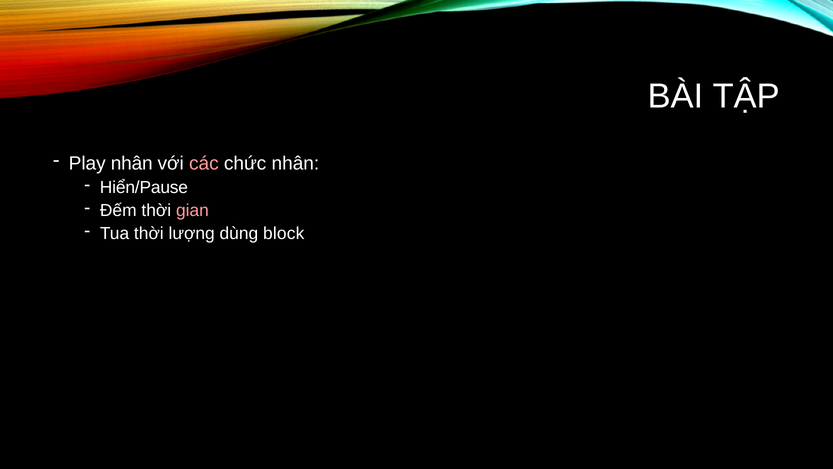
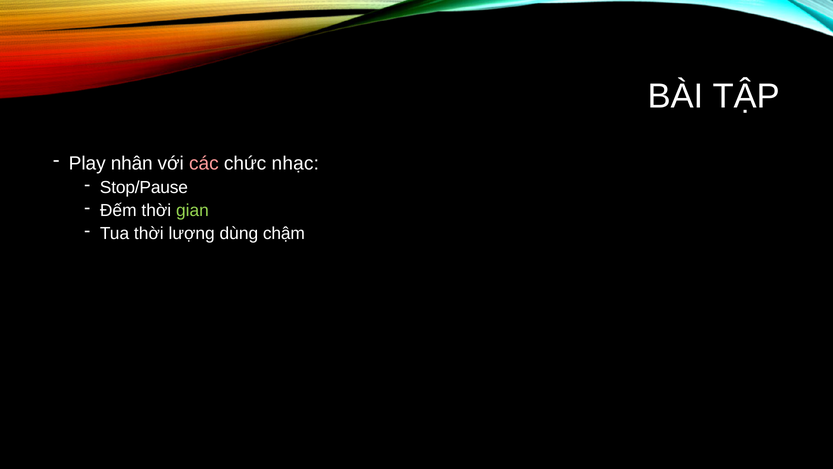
chức nhân: nhân -> nhạc
Hiển/Pause: Hiển/Pause -> Stop/Pause
gian colour: pink -> light green
block: block -> chậm
